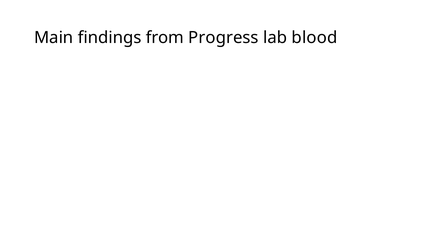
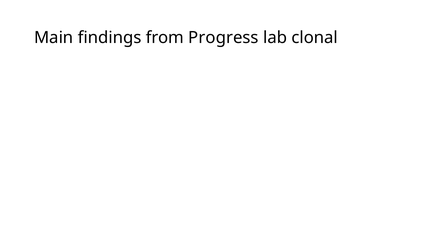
blood: blood -> clonal
